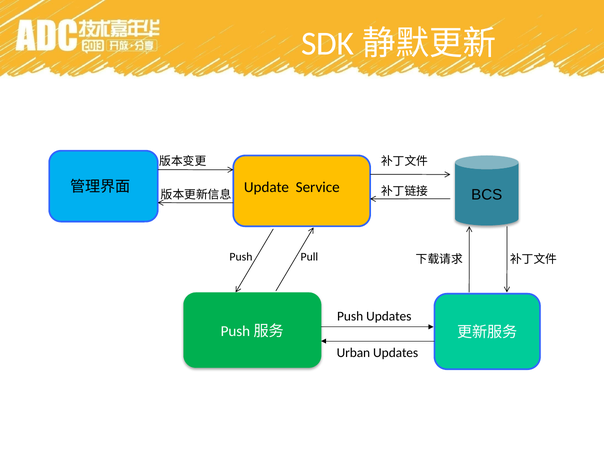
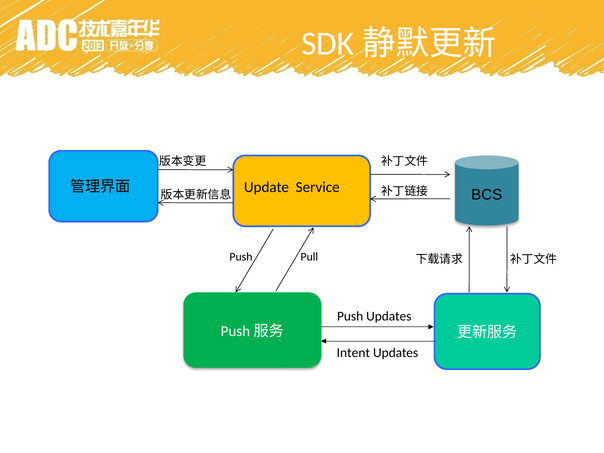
Urban: Urban -> Intent
